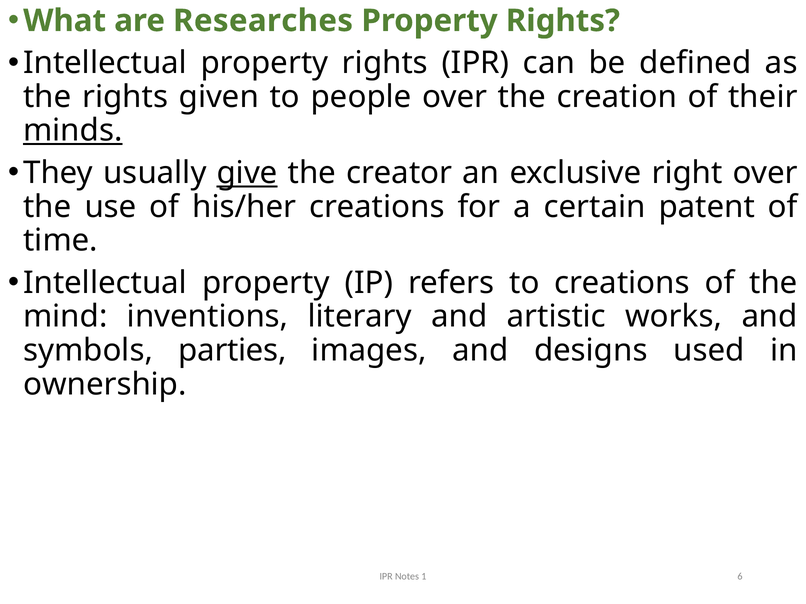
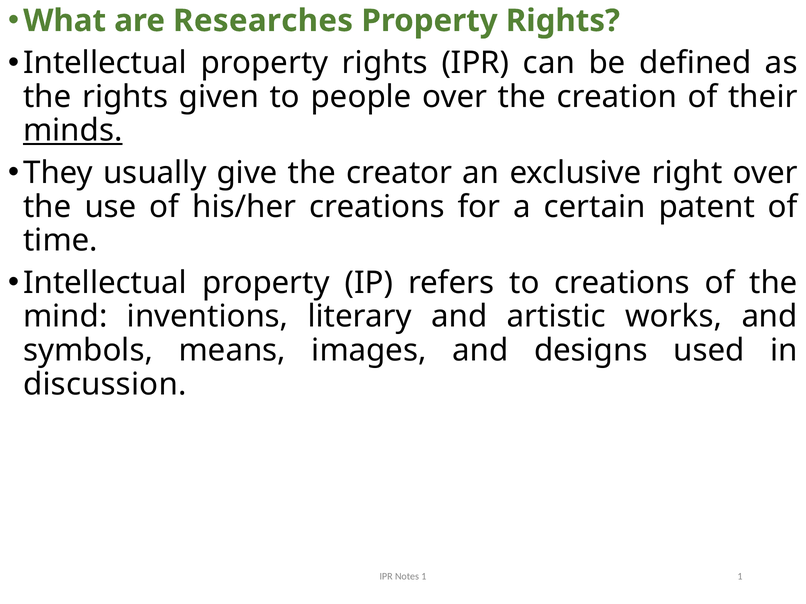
give underline: present -> none
parties: parties -> means
ownership: ownership -> discussion
1 6: 6 -> 1
